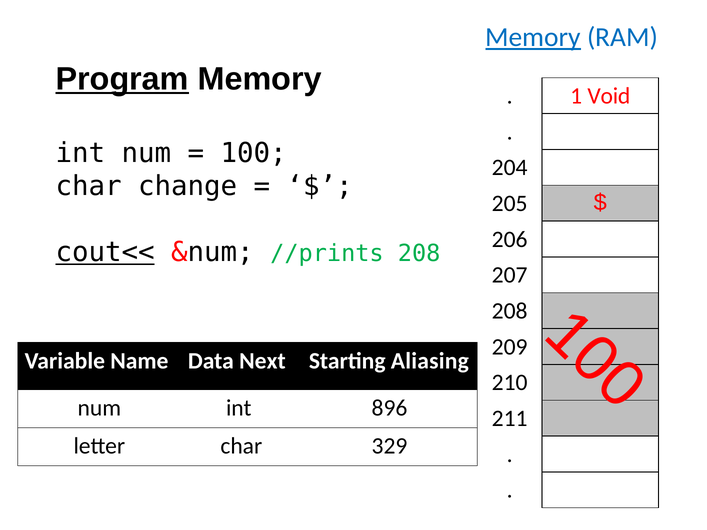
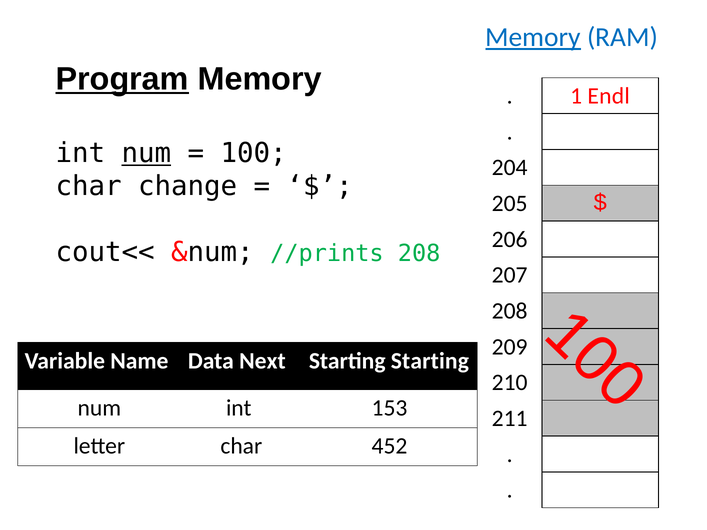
Void: Void -> Endl
num at (146, 153) underline: none -> present
cout<< underline: present -> none
Starting Aliasing: Aliasing -> Starting
896: 896 -> 153
329: 329 -> 452
